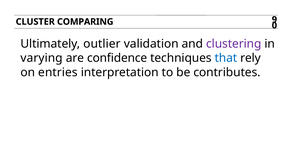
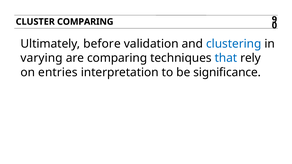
outlier: outlier -> before
clustering colour: purple -> blue
are confidence: confidence -> comparing
contributes: contributes -> significance
